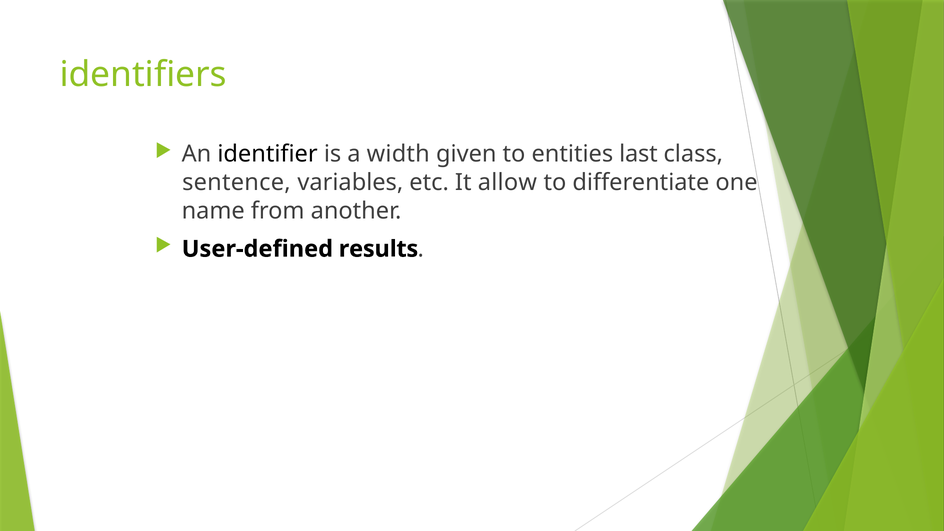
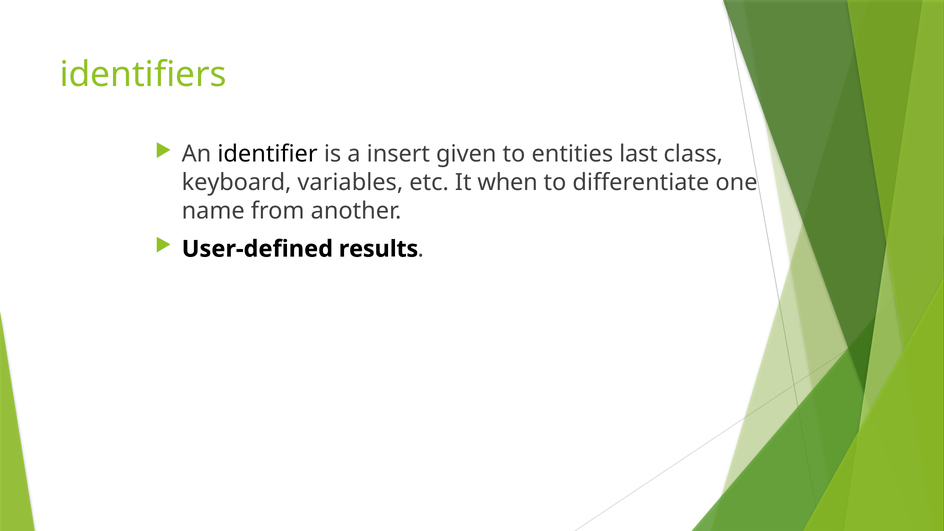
width: width -> insert
sentence: sentence -> keyboard
allow: allow -> when
